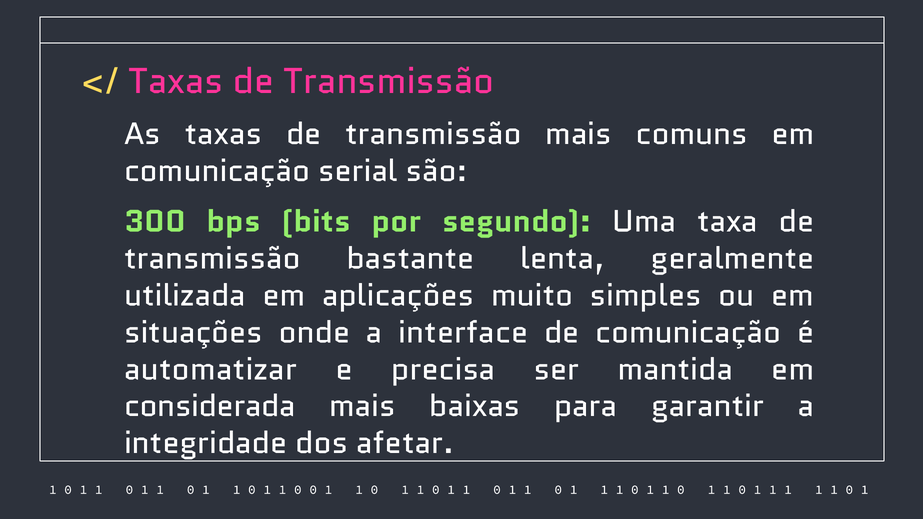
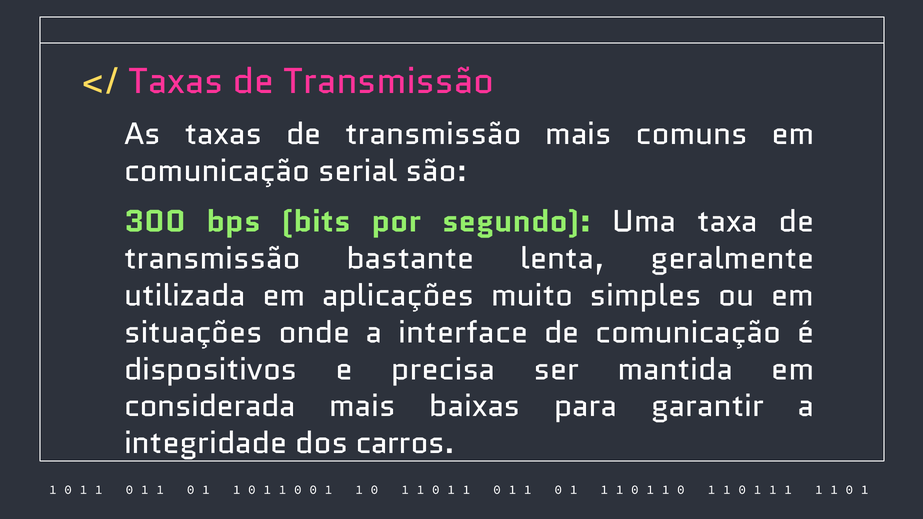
automatizar: automatizar -> dispositivos
afetar: afetar -> carros
